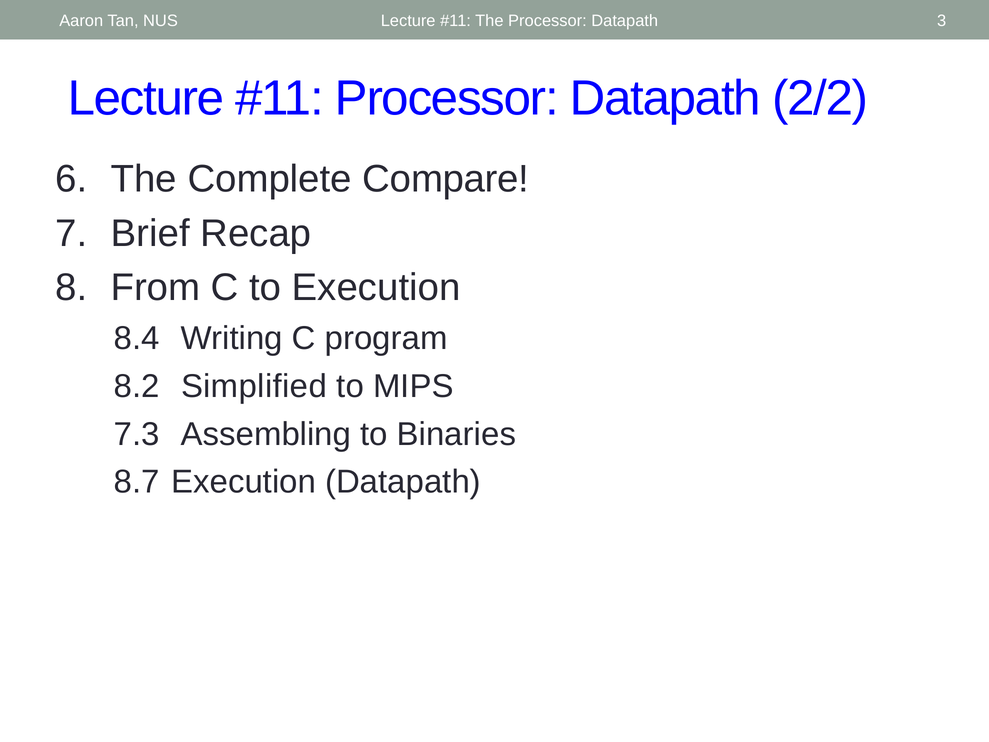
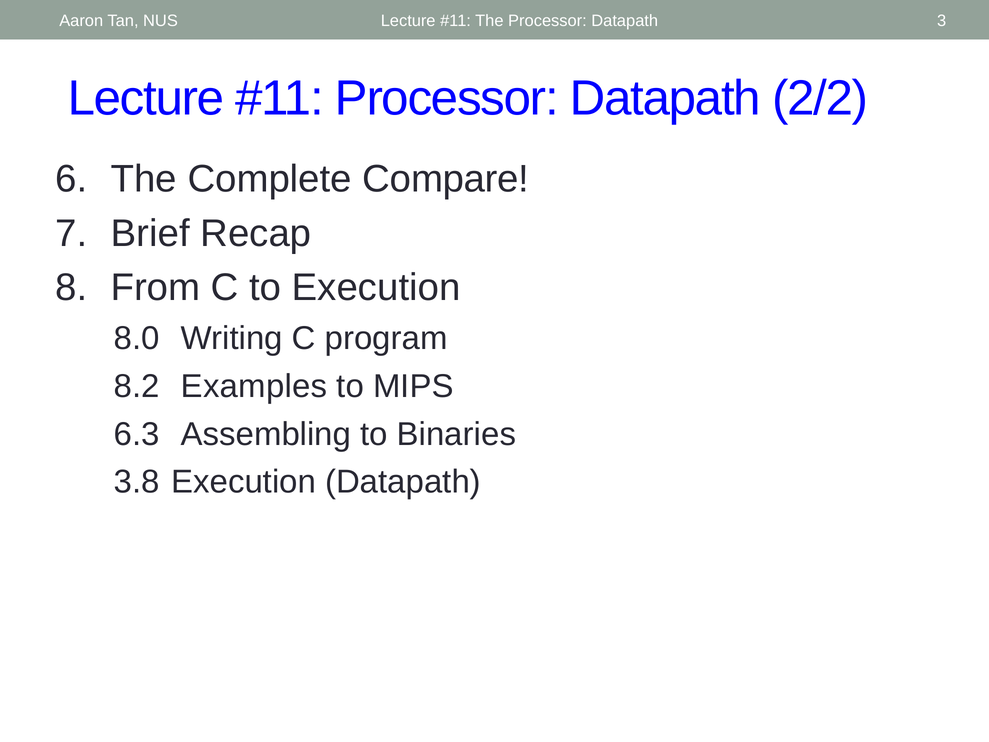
8.4: 8.4 -> 8.0
Simplified: Simplified -> Examples
7.3: 7.3 -> 6.3
8.7: 8.7 -> 3.8
